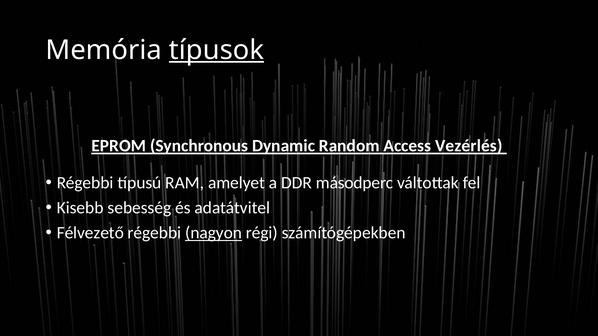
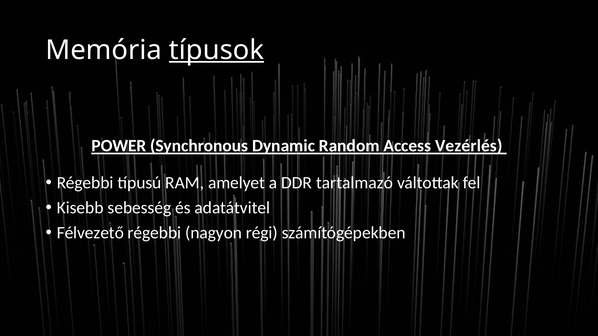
EPROM: EPROM -> POWER
másodperc: másodperc -> tartalmazó
nagyon underline: present -> none
